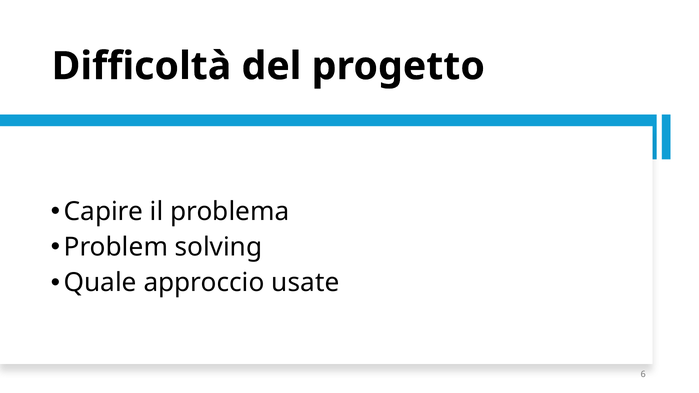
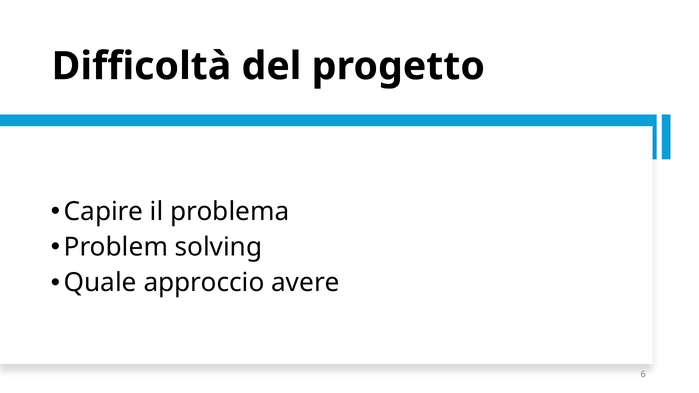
usate: usate -> avere
